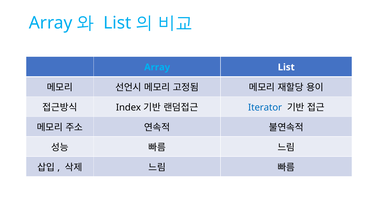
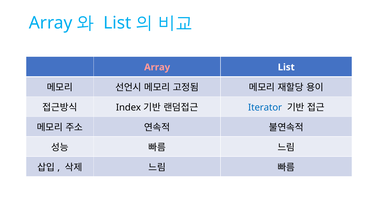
Array at (157, 67) colour: light blue -> pink
